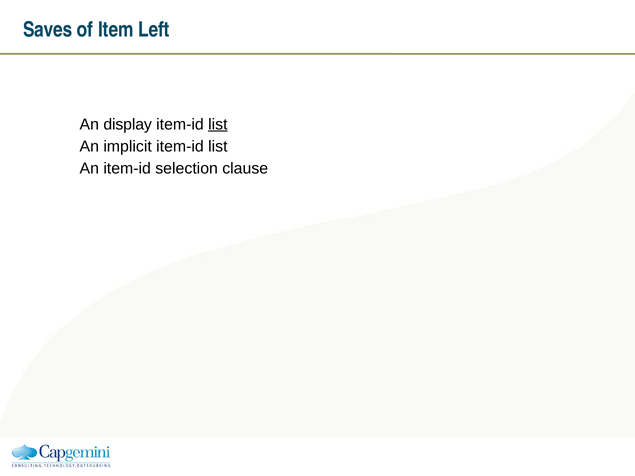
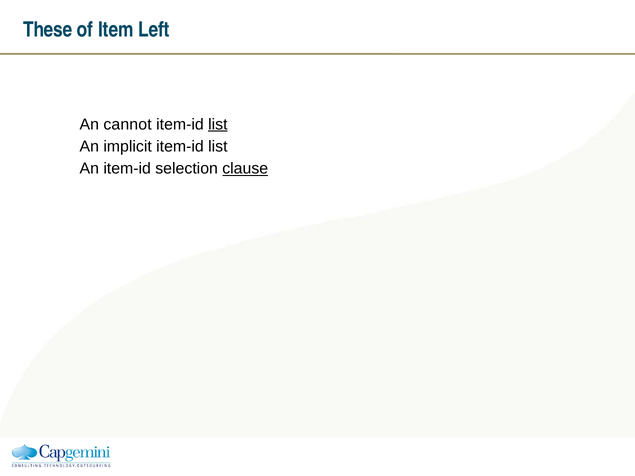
Saves: Saves -> These
display: display -> cannot
clause underline: none -> present
